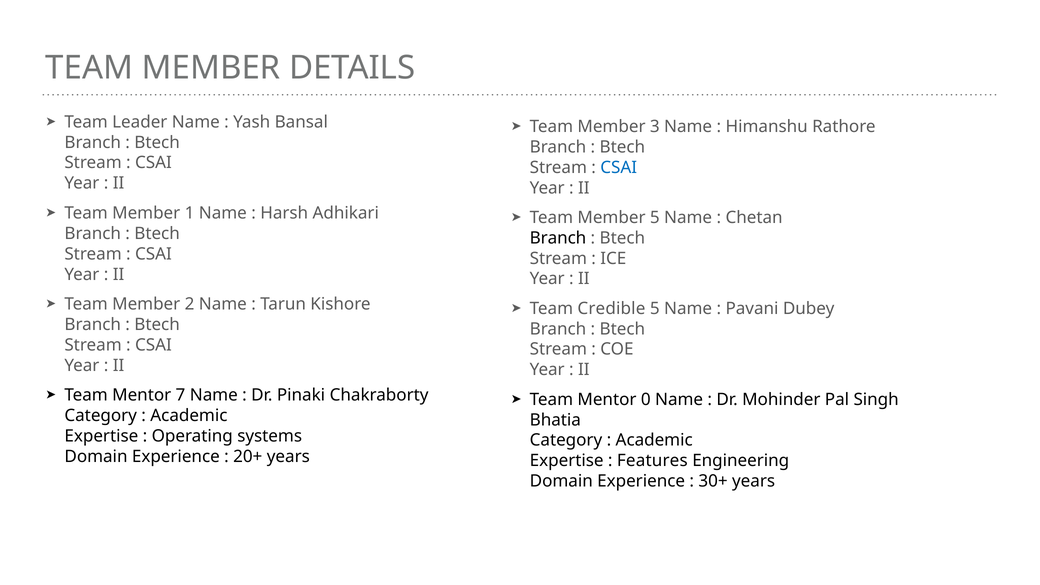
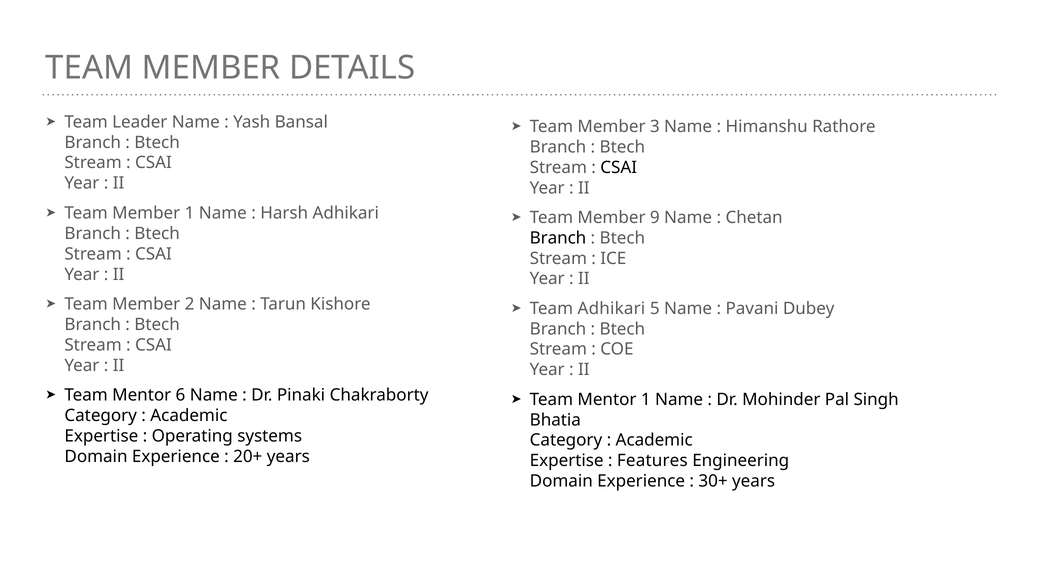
CSAI at (619, 167) colour: blue -> black
Member 5: 5 -> 9
Team Credible: Credible -> Adhikari
7: 7 -> 6
Mentor 0: 0 -> 1
